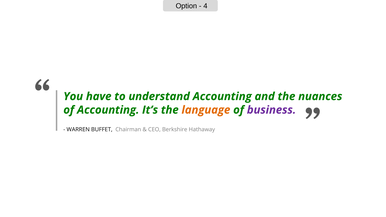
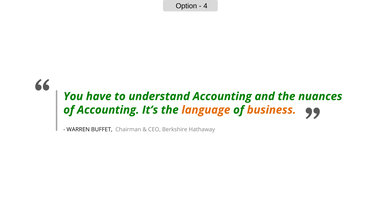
business colour: purple -> orange
